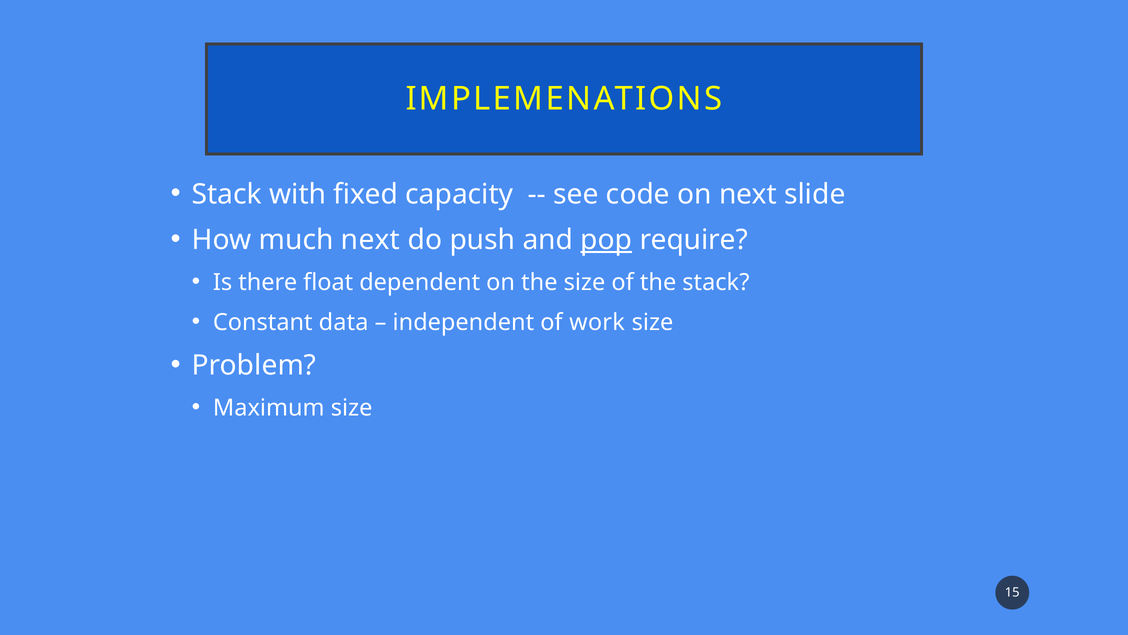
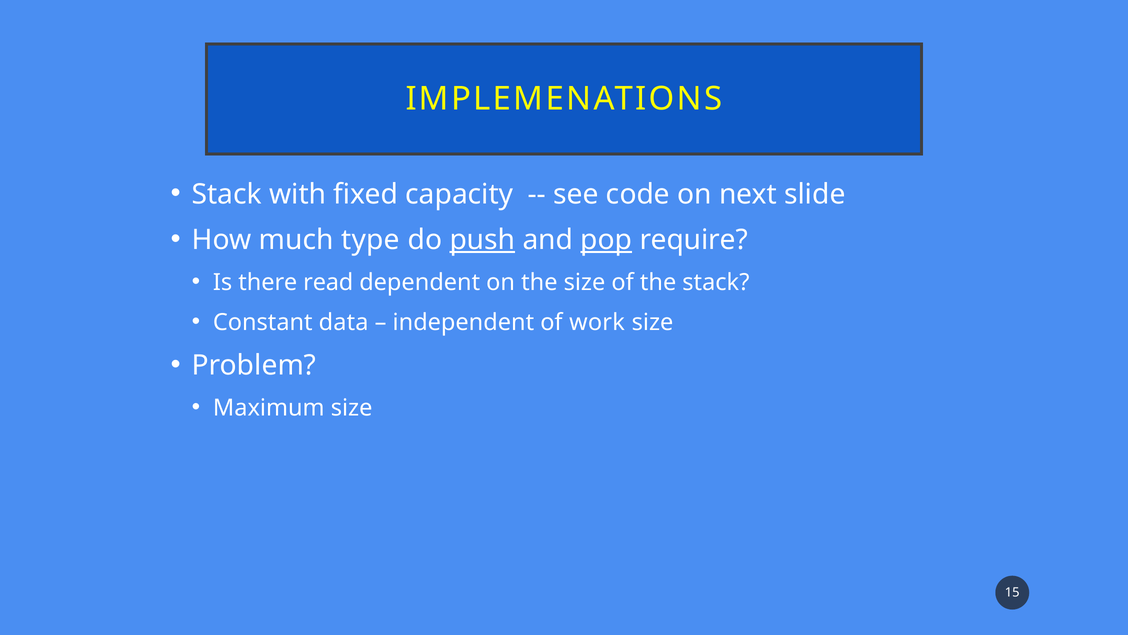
much next: next -> type
push underline: none -> present
float: float -> read
